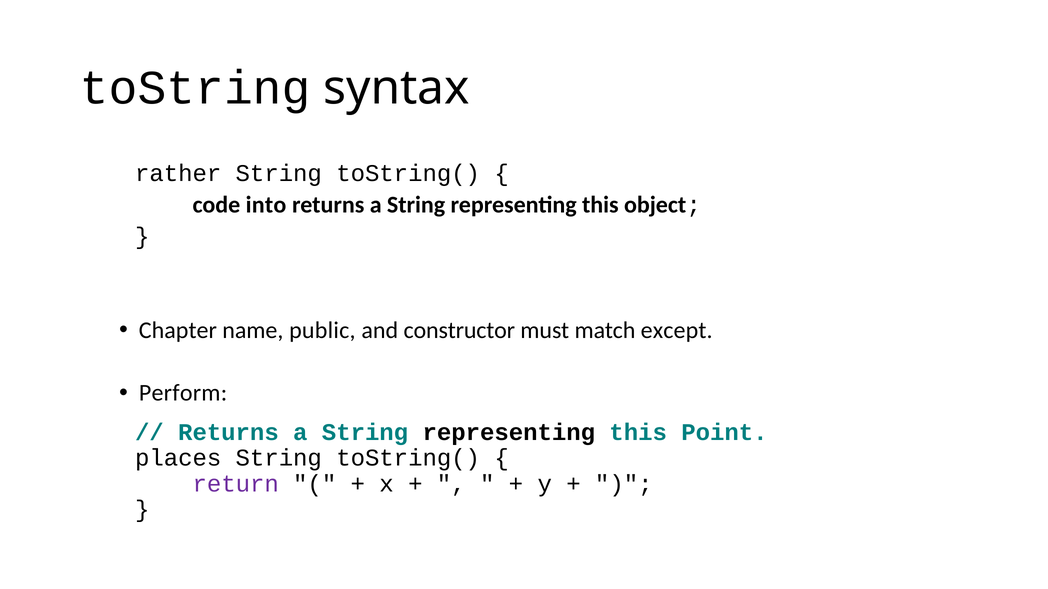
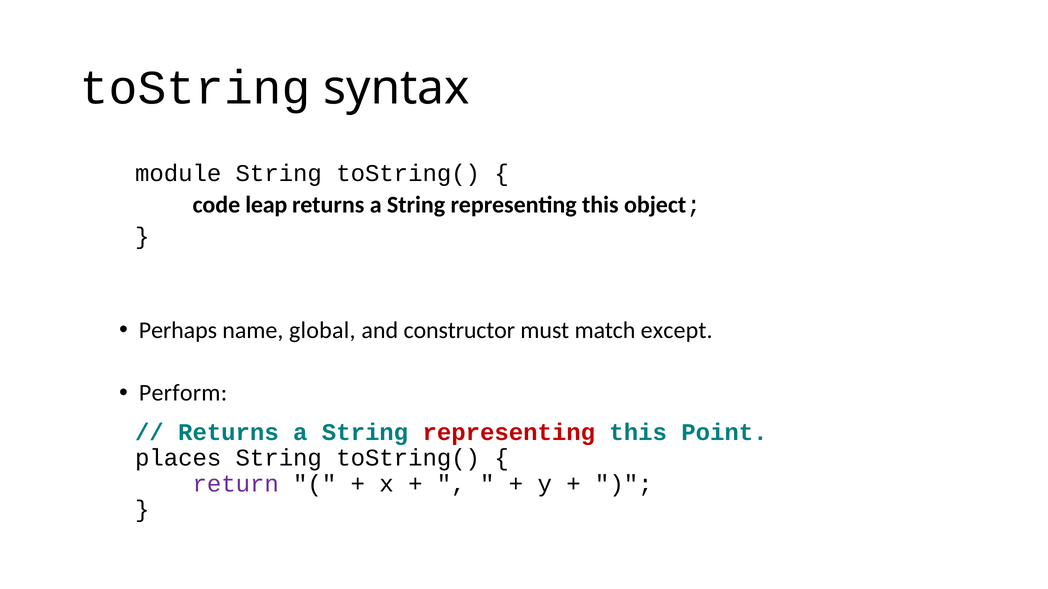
rather: rather -> module
into: into -> leap
Chapter: Chapter -> Perhaps
public: public -> global
representing at (509, 433) colour: black -> red
